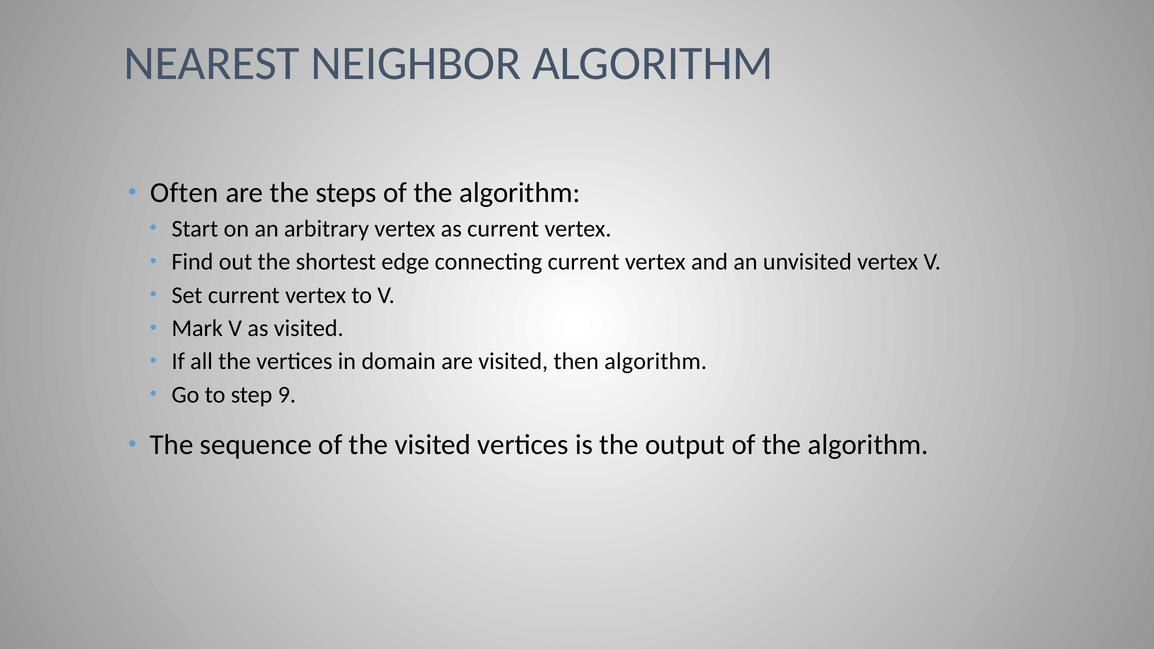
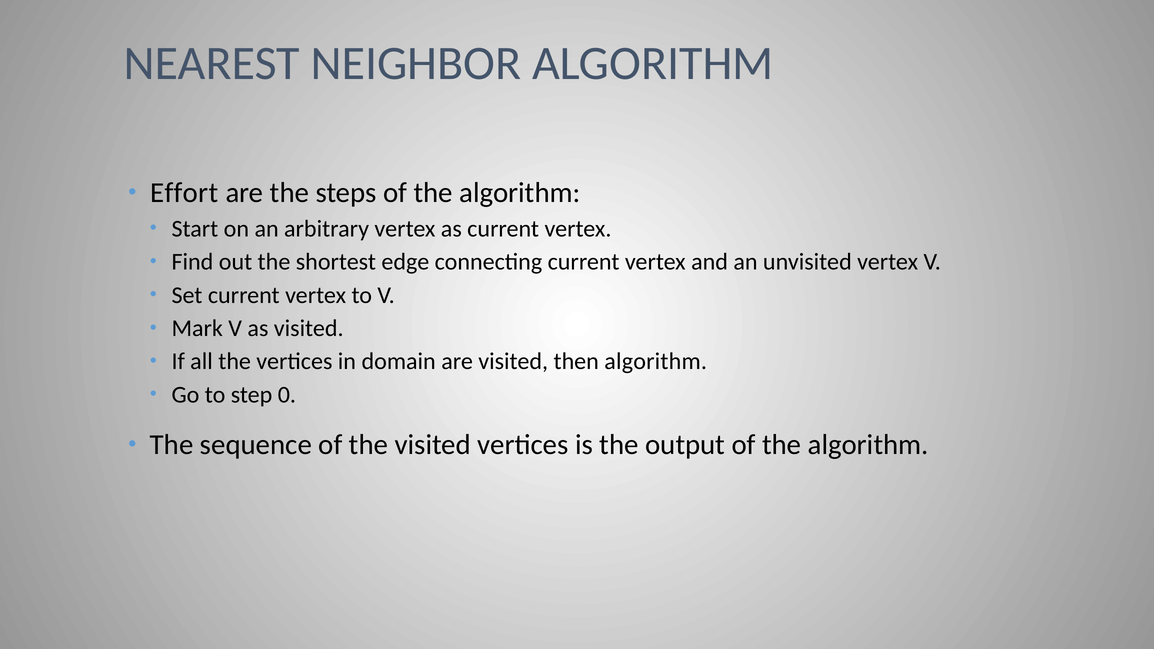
Often: Often -> Effort
9: 9 -> 0
